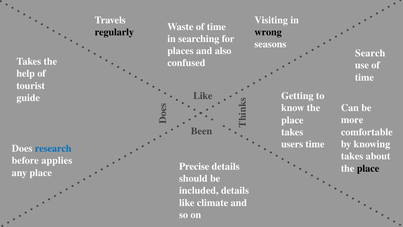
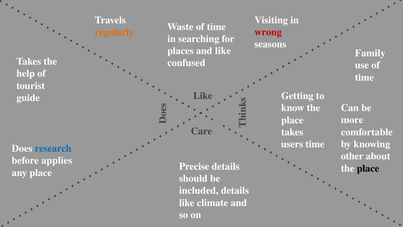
regularly colour: black -> orange
wrong colour: black -> red
and also: also -> like
Search: Search -> Family
Been: Been -> Care
takes at (352, 156): takes -> other
